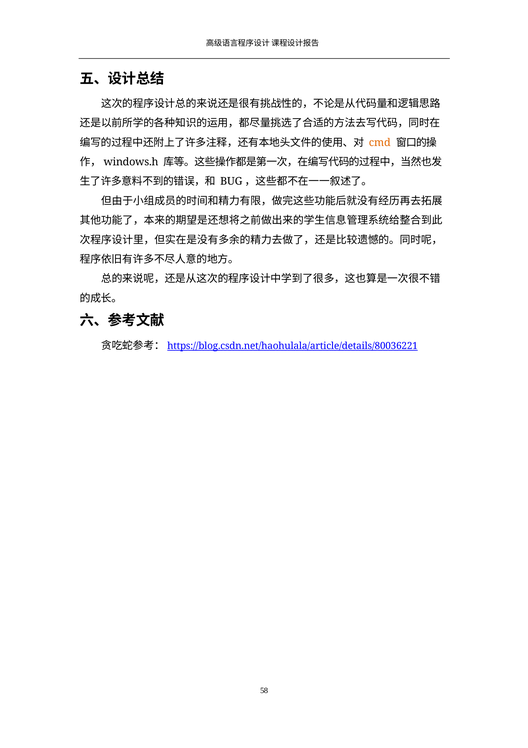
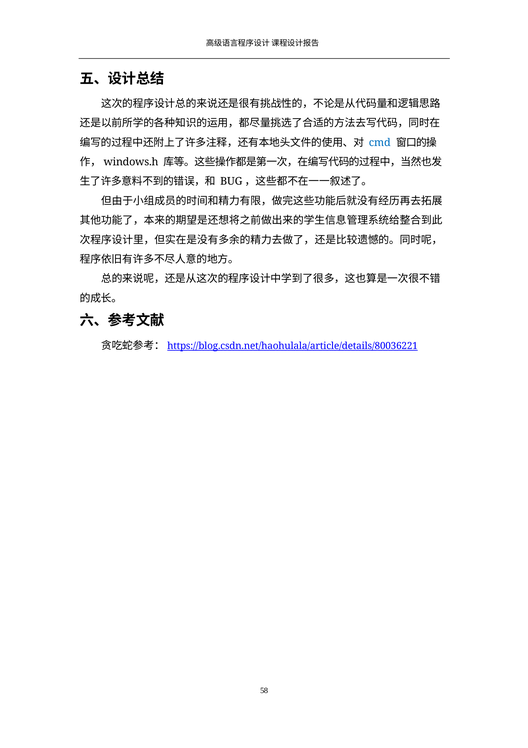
cmd colour: orange -> blue
